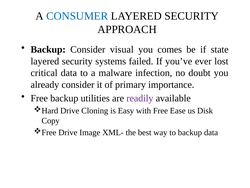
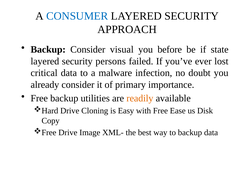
comes: comes -> before
systems: systems -> persons
readily colour: purple -> orange
